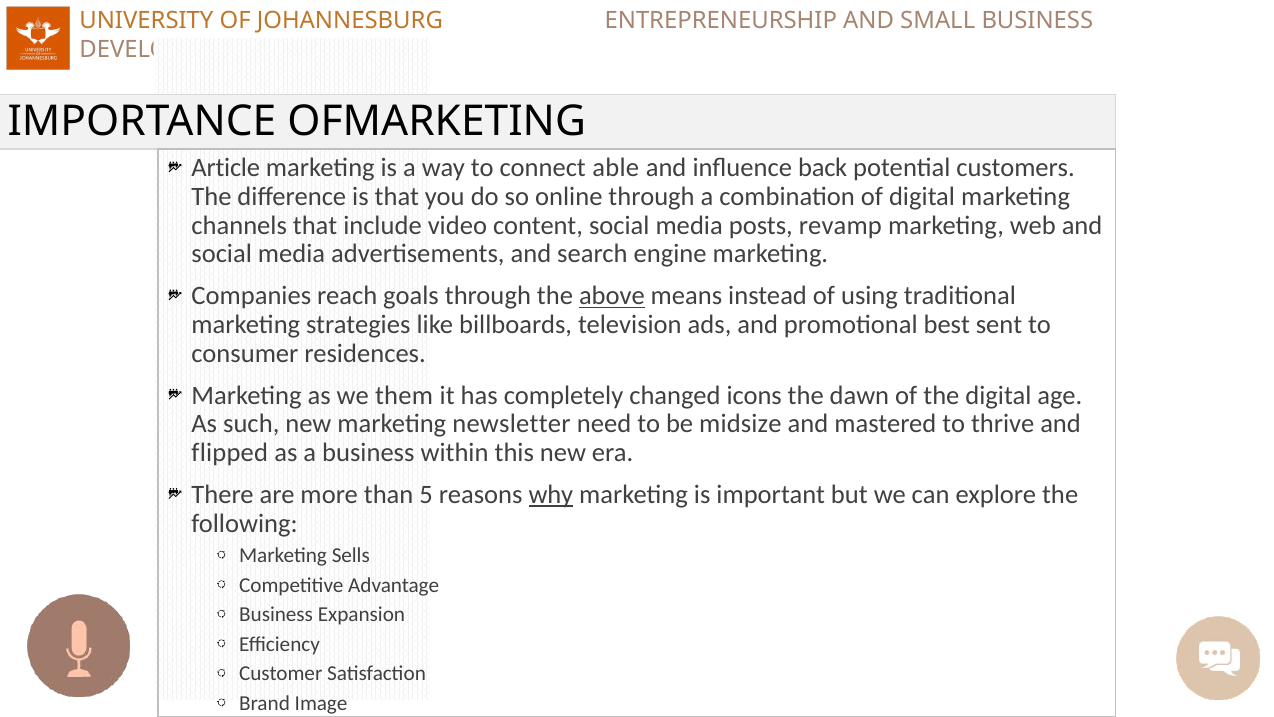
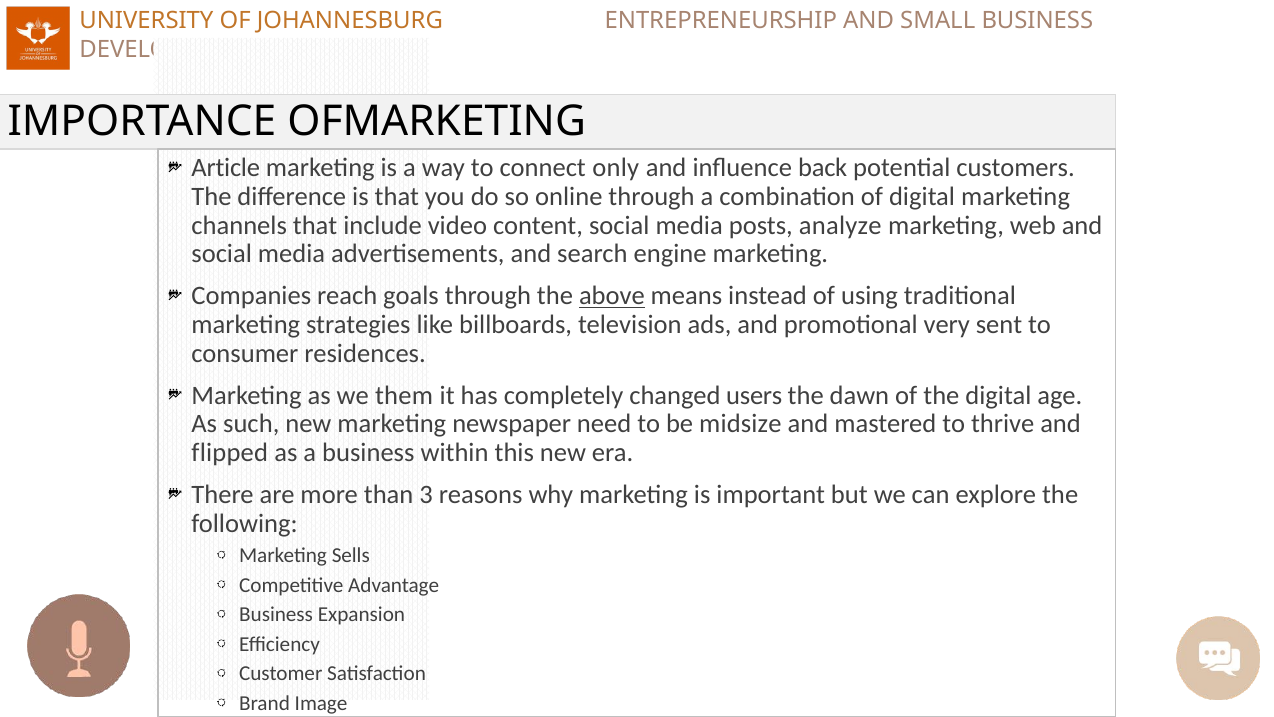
able: able -> only
revamp: revamp -> analyze
best: best -> very
icons: icons -> users
newsletter: newsletter -> newspaper
5: 5 -> 3
why underline: present -> none
